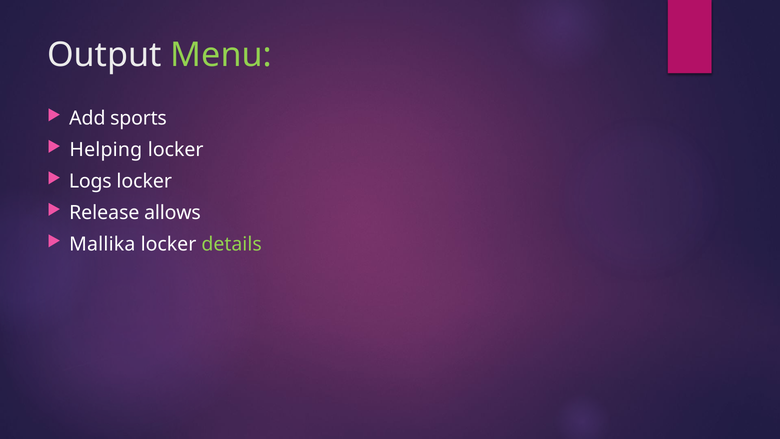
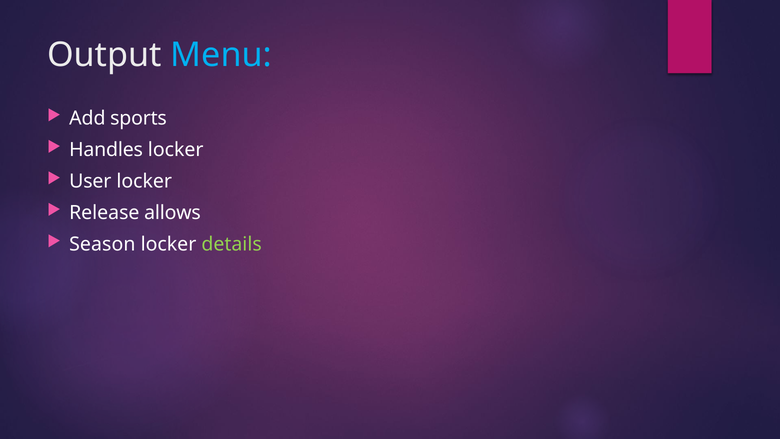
Menu colour: light green -> light blue
Helping: Helping -> Handles
Logs: Logs -> User
Mallika: Mallika -> Season
